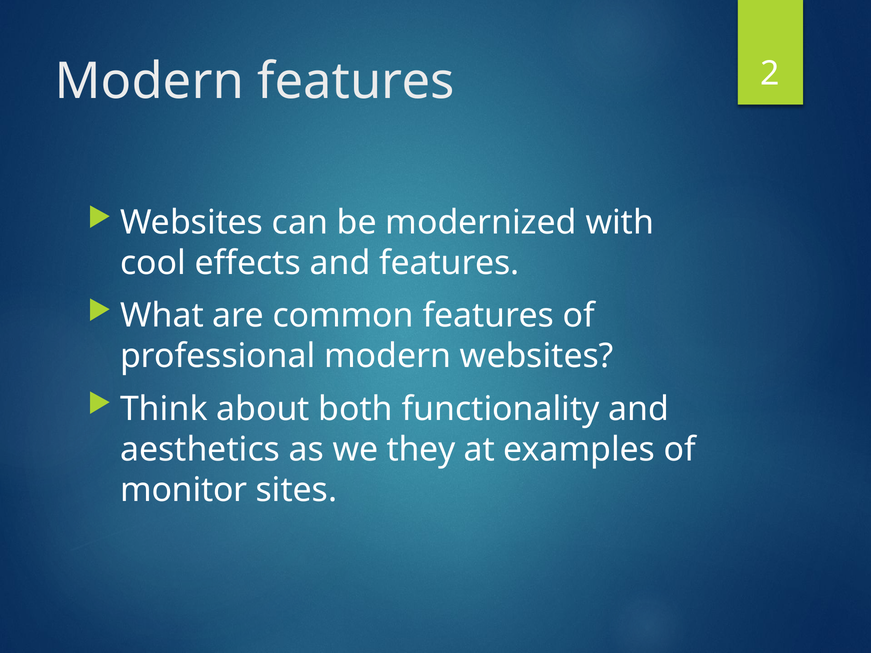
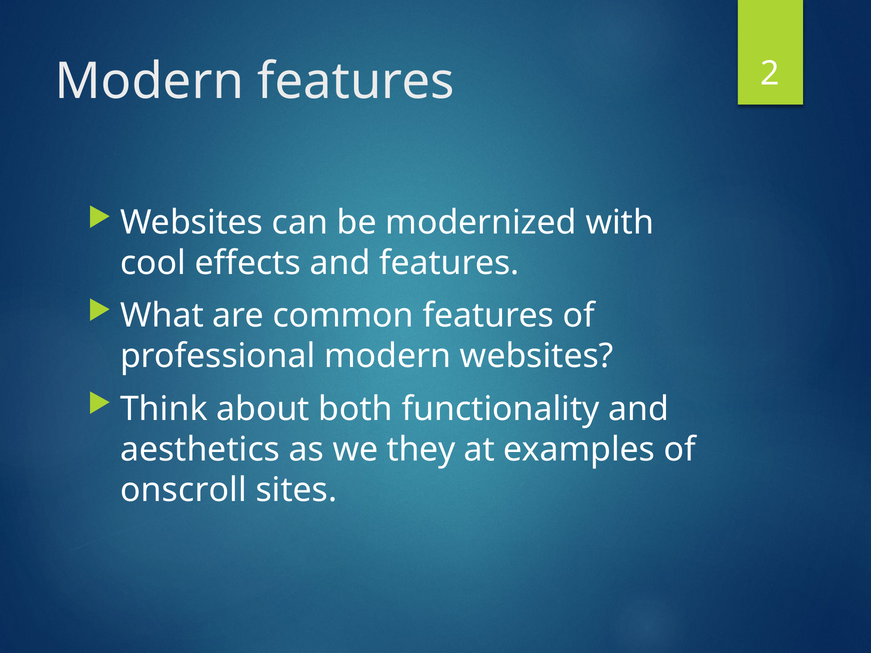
monitor: monitor -> onscroll
